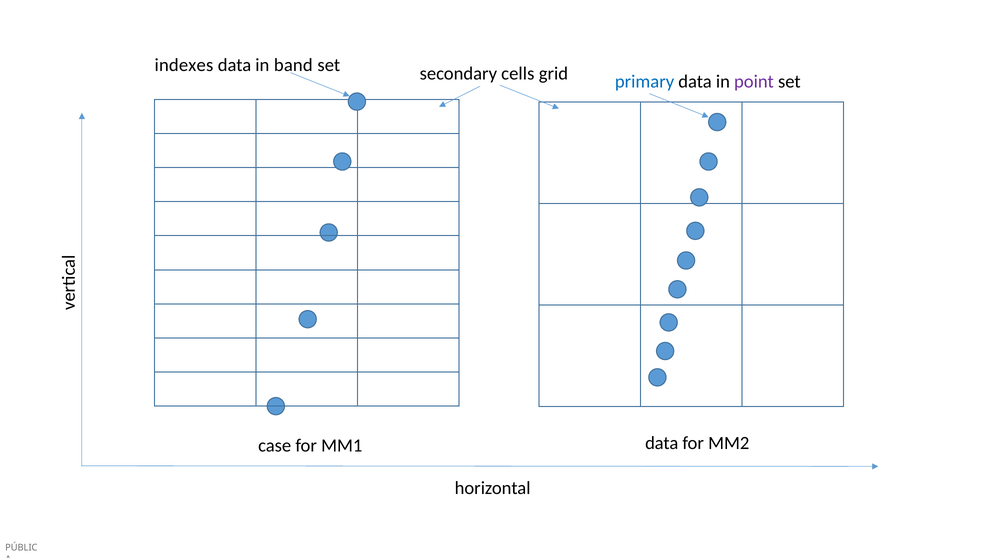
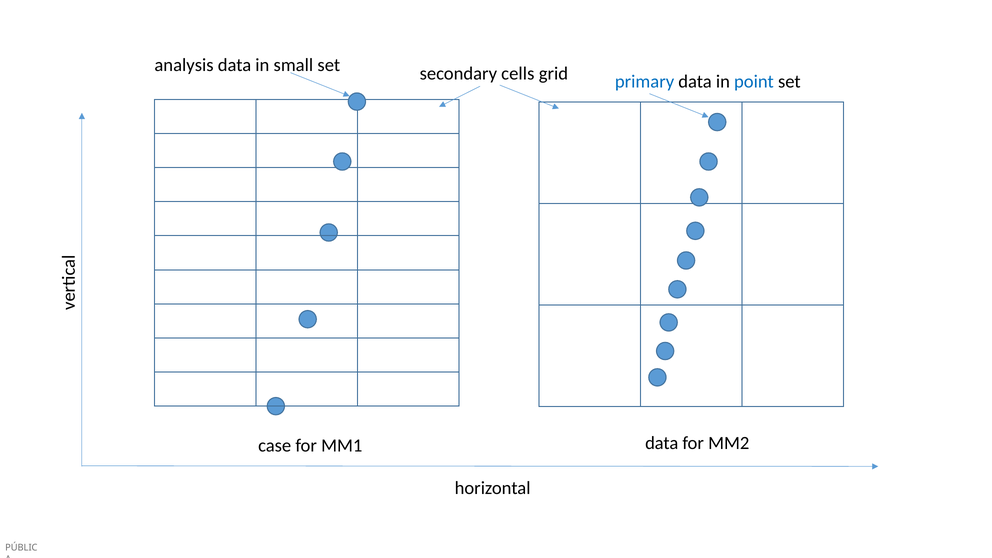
indexes: indexes -> analysis
band: band -> small
point colour: purple -> blue
